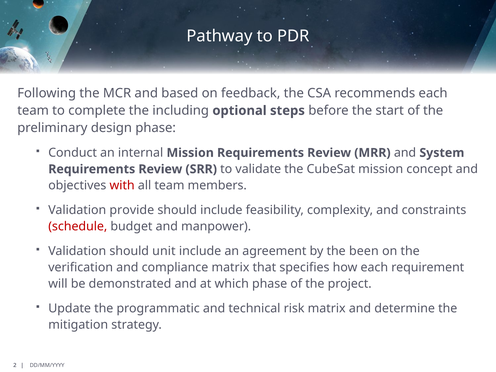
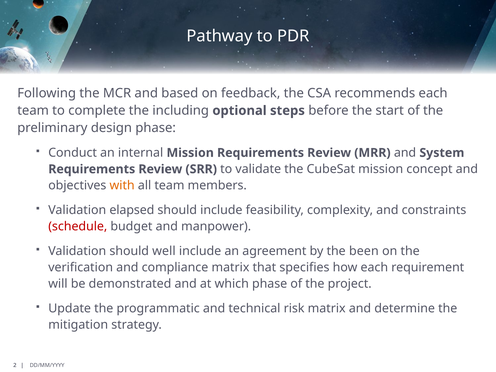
with colour: red -> orange
provide: provide -> elapsed
unit: unit -> well
